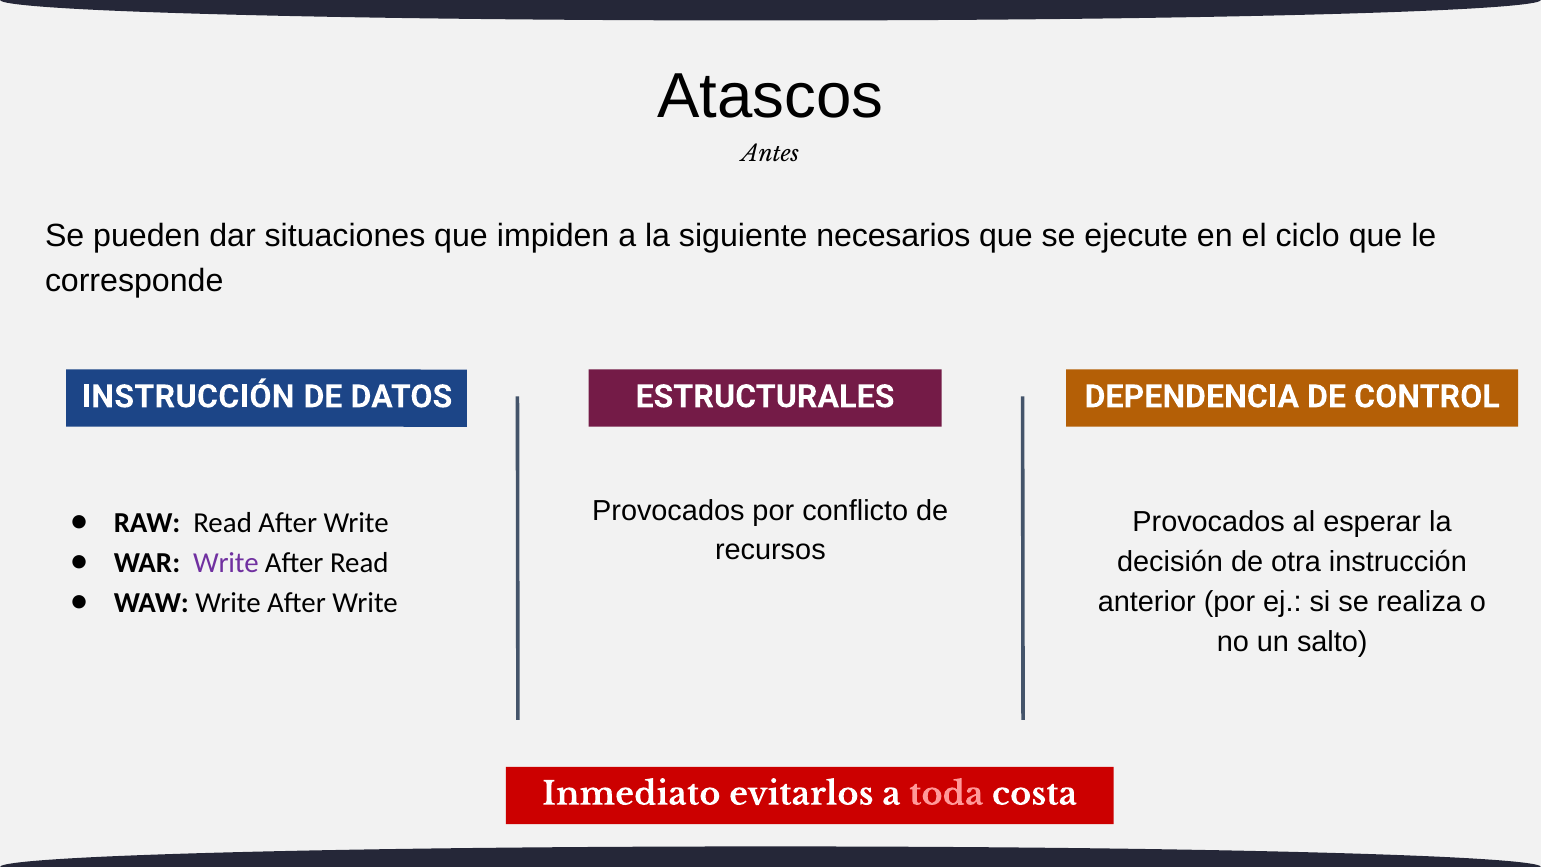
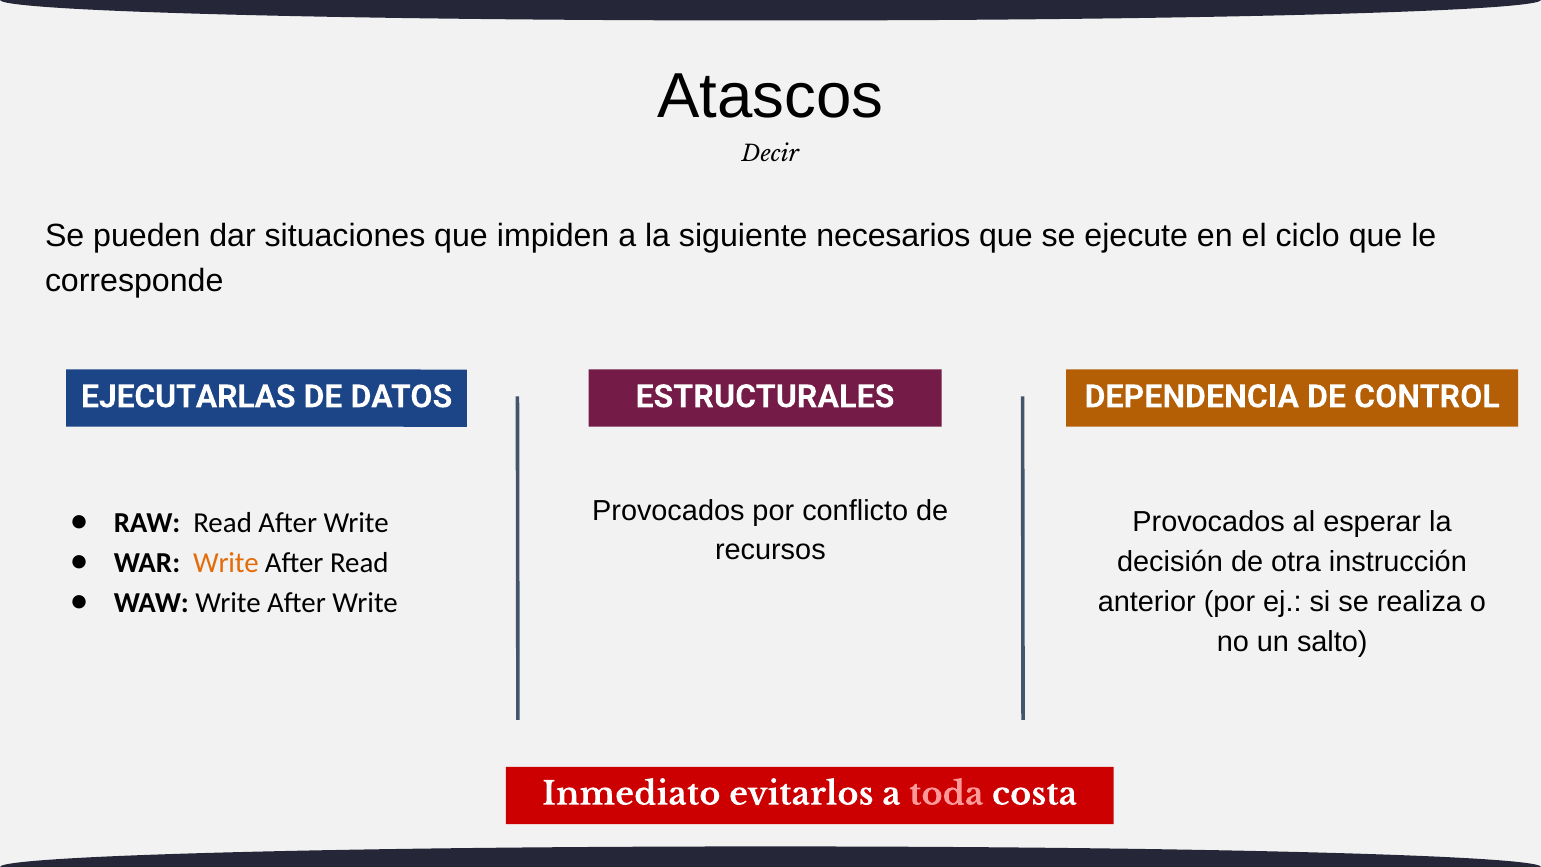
Antes: Antes -> Decir
INSTRUCCIÓN at (188, 397): INSTRUCCIÓN -> EJECUTARLAS
Write at (226, 563) colour: purple -> orange
